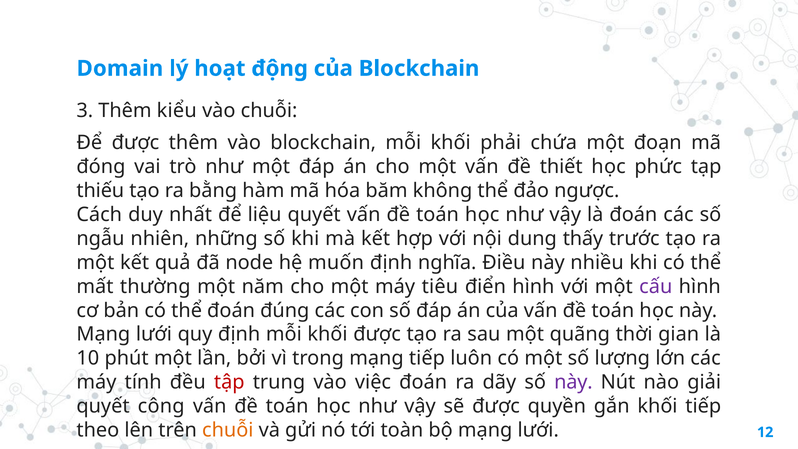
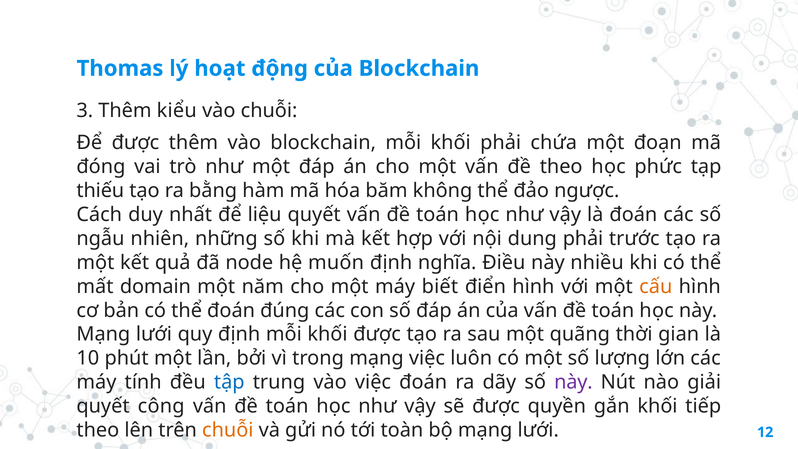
Domain: Domain -> Thomas
đề thiết: thiết -> theo
dung thấy: thấy -> phải
thường: thường -> domain
tiêu: tiêu -> biết
cấu colour: purple -> orange
mạng tiếp: tiếp -> việc
tập colour: red -> blue
